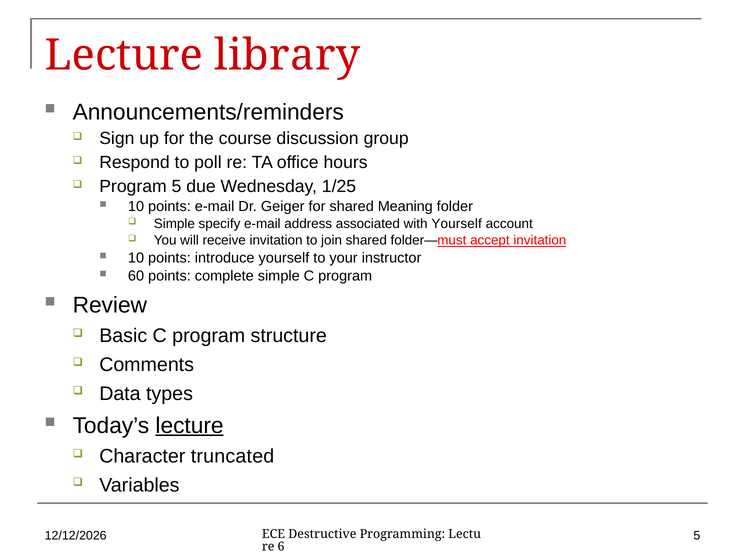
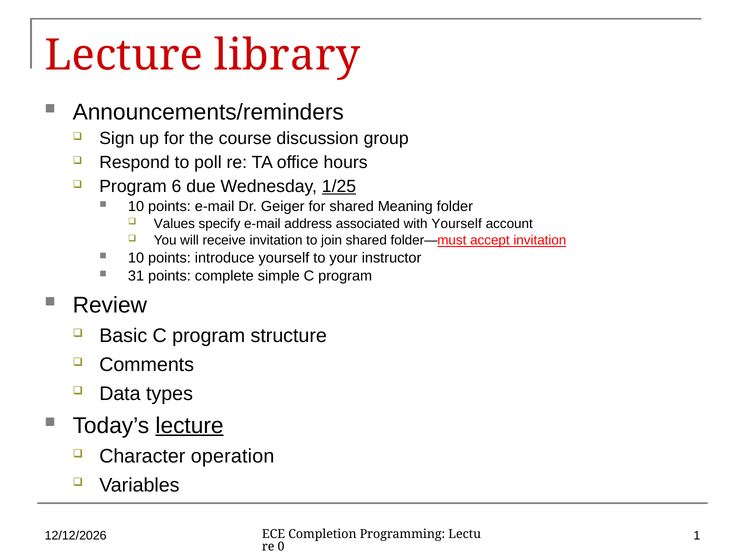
Program 5: 5 -> 6
1/25 underline: none -> present
Simple at (174, 224): Simple -> Values
60: 60 -> 31
truncated: truncated -> operation
5 at (697, 536): 5 -> 1
Destructive: Destructive -> Completion
6: 6 -> 0
